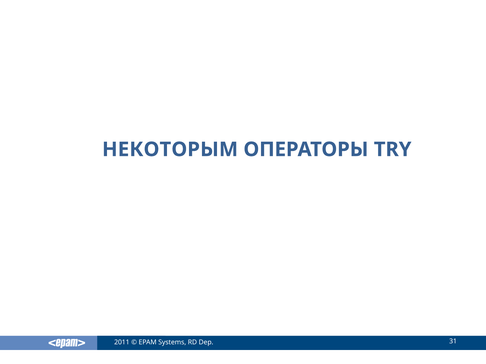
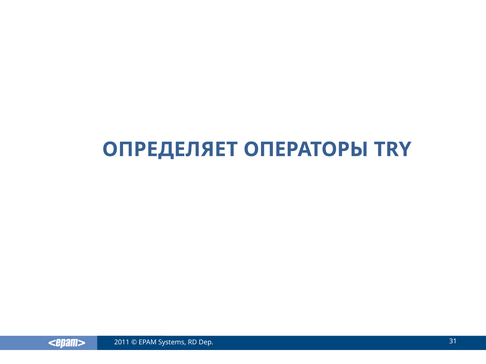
НЕКОТОРЫМ: НЕКОТОРЫМ -> ОПРЕДЕЛЯЕТ
